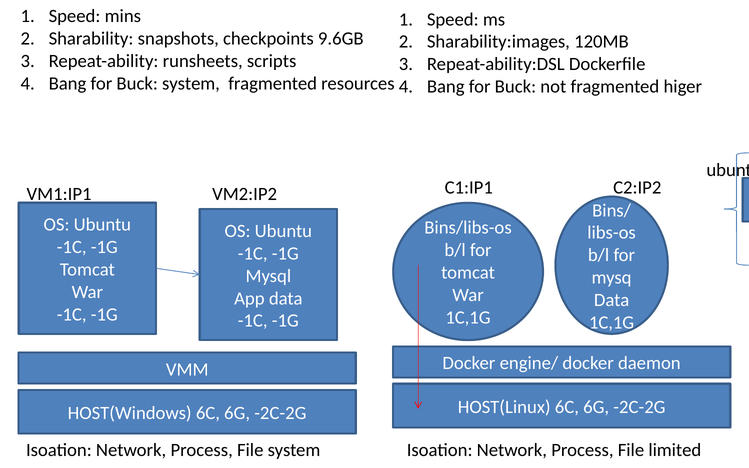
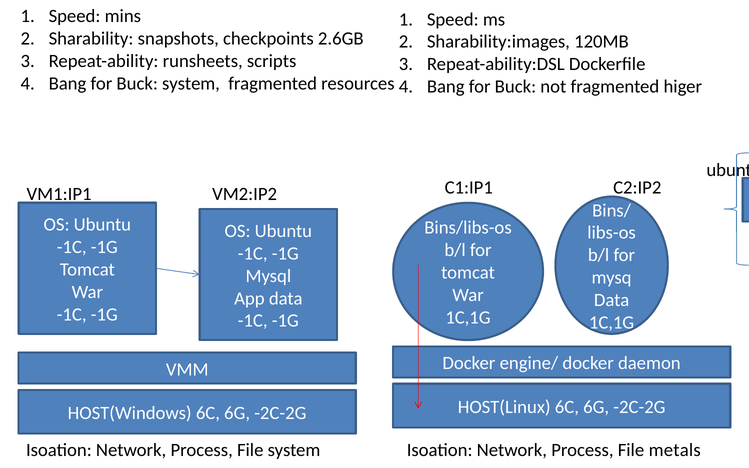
9.6GB: 9.6GB -> 2.6GB
limited: limited -> metals
